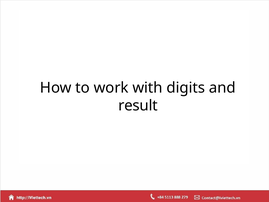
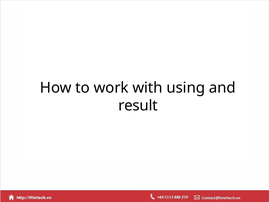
digits: digits -> using
